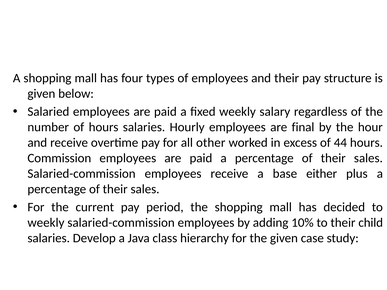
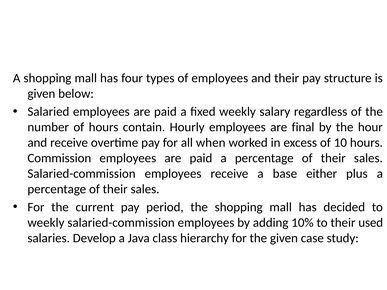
hours salaries: salaries -> contain
other: other -> when
44: 44 -> 10
child: child -> used
